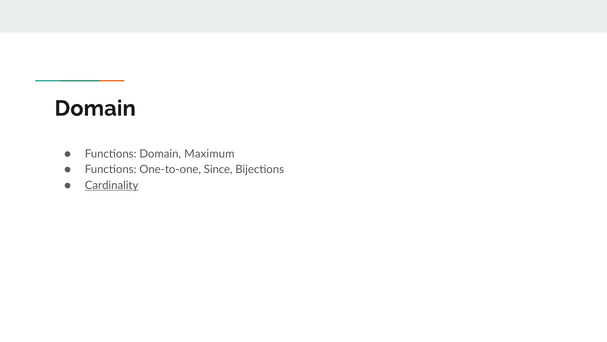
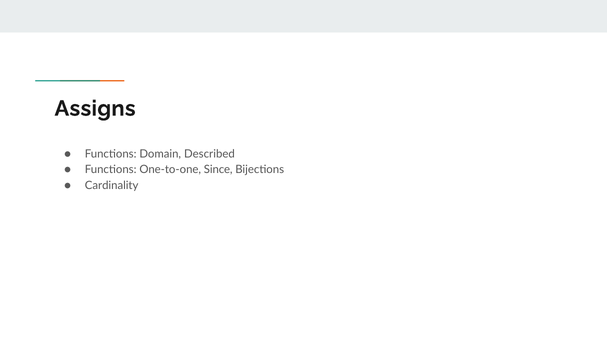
Domain at (95, 108): Domain -> Assigns
Maximum: Maximum -> Described
Cardinality underline: present -> none
